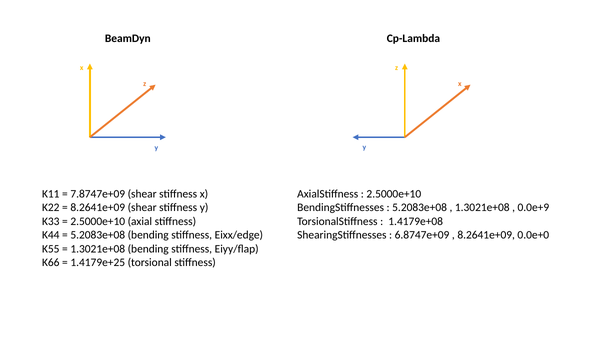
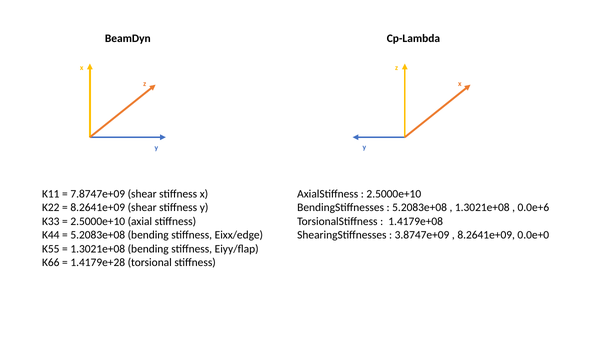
0.0e+9: 0.0e+9 -> 0.0e+6
6.8747e+09: 6.8747e+09 -> 3.8747e+09
1.4179e+25: 1.4179e+25 -> 1.4179e+28
